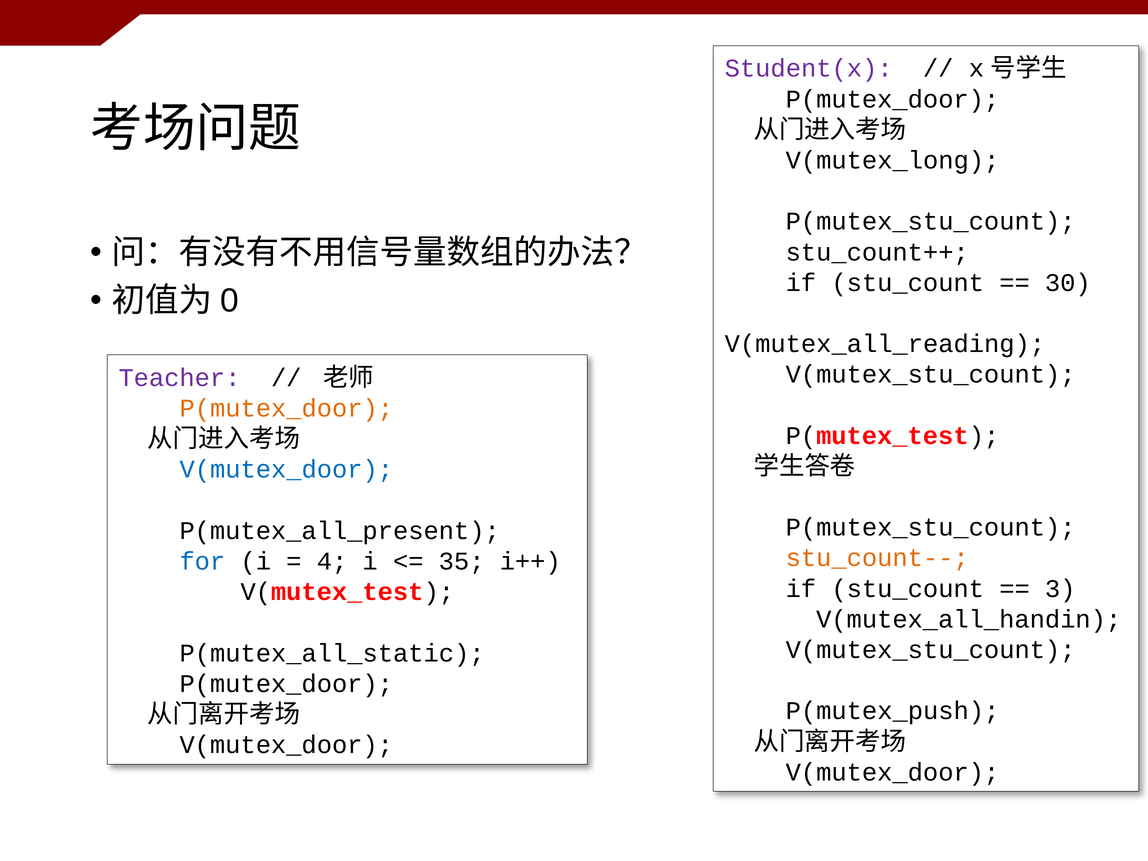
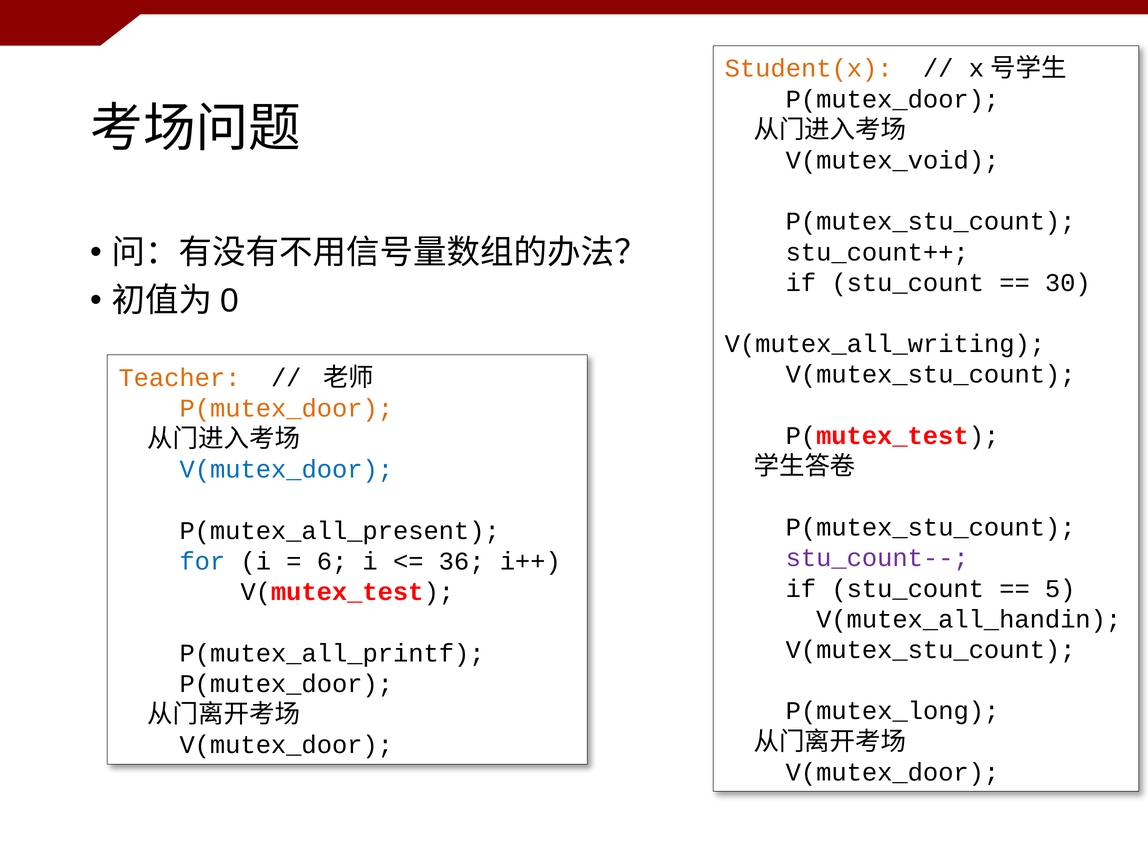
Student(x colour: purple -> orange
V(mutex_long: V(mutex_long -> V(mutex_void
V(mutex_all_reading: V(mutex_all_reading -> V(mutex_all_writing
Teacher colour: purple -> orange
stu_count-- colour: orange -> purple
4: 4 -> 6
35: 35 -> 36
3: 3 -> 5
P(mutex_all_static: P(mutex_all_static -> P(mutex_all_printf
P(mutex_push: P(mutex_push -> P(mutex_long
